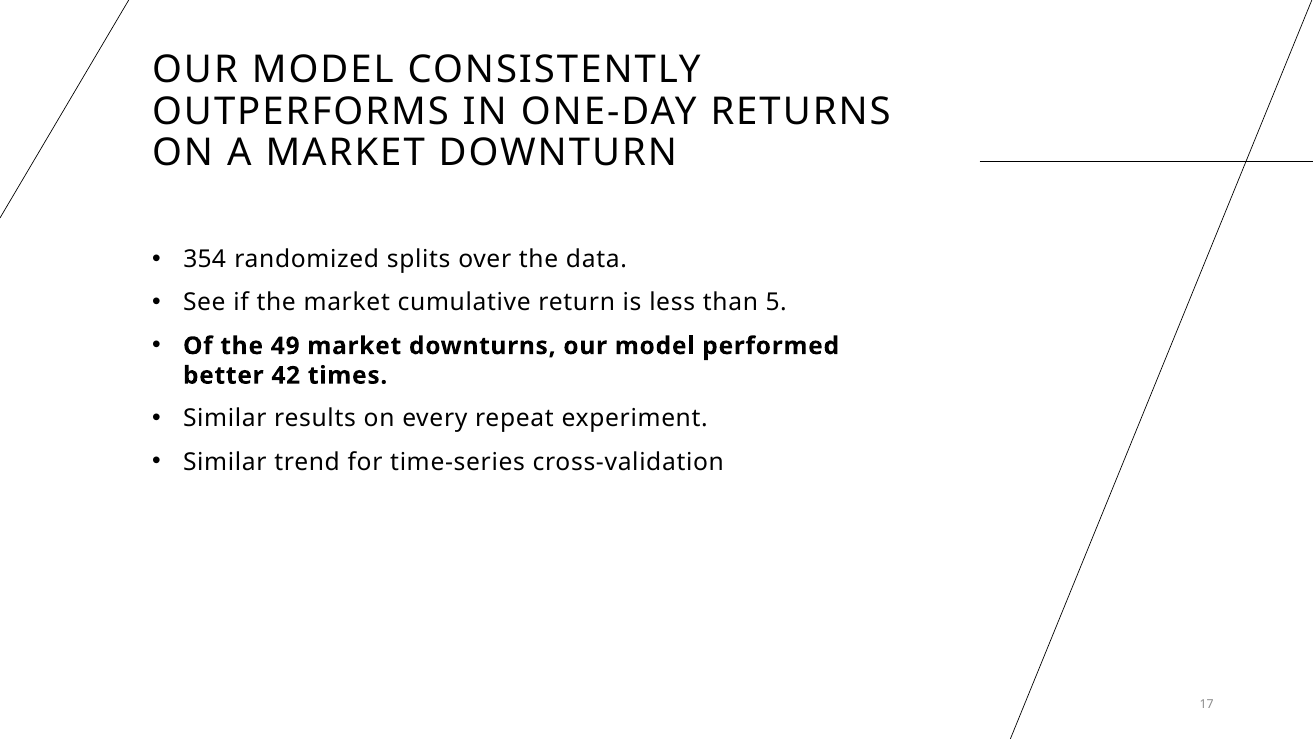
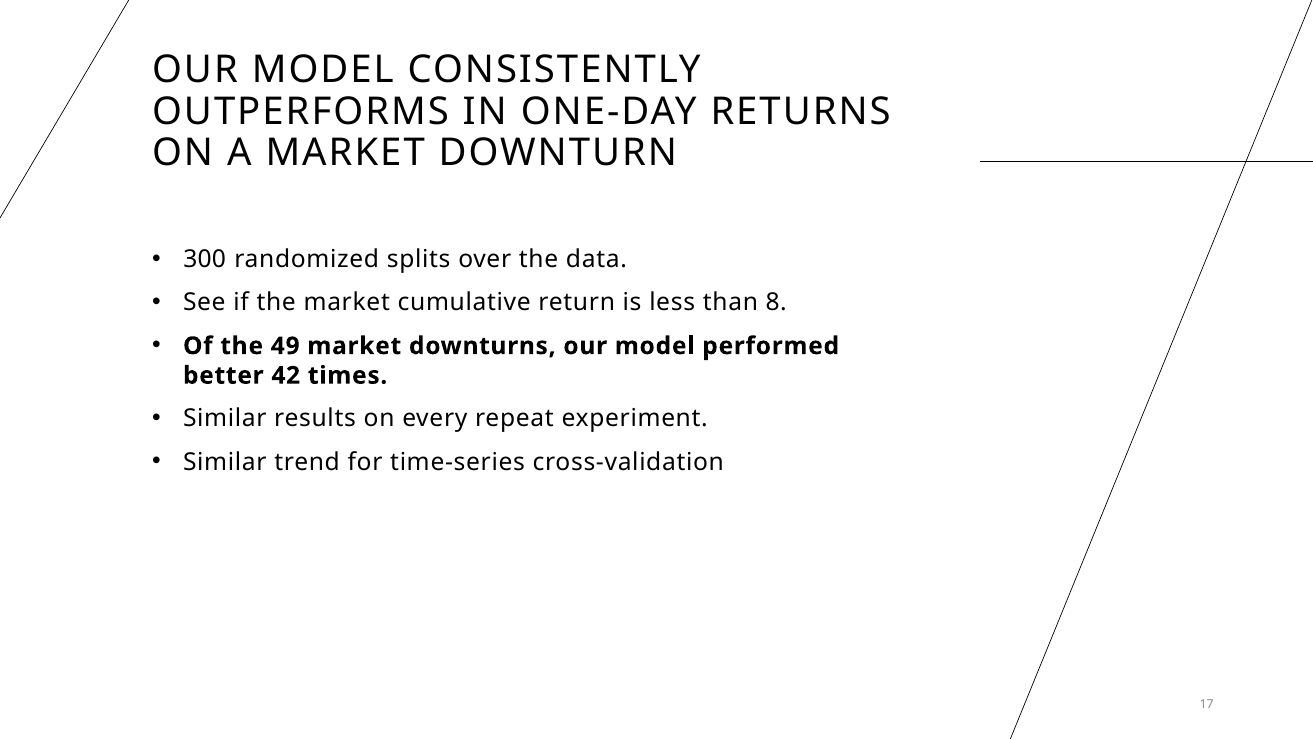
354: 354 -> 300
5: 5 -> 8
